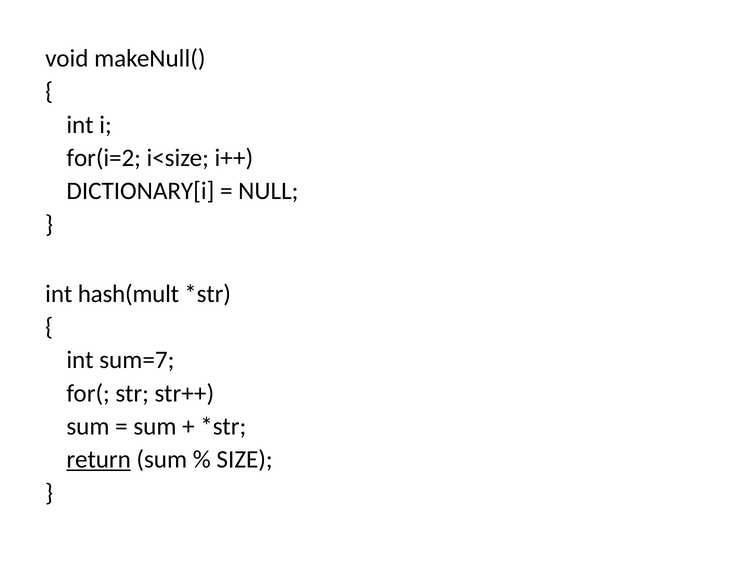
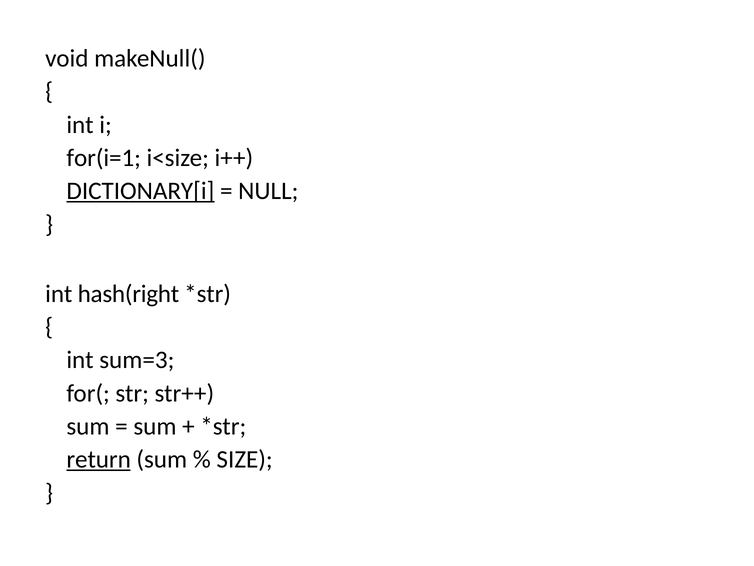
for(i=2: for(i=2 -> for(i=1
DICTIONARY[i underline: none -> present
hash(mult: hash(mult -> hash(right
sum=7: sum=7 -> sum=3
